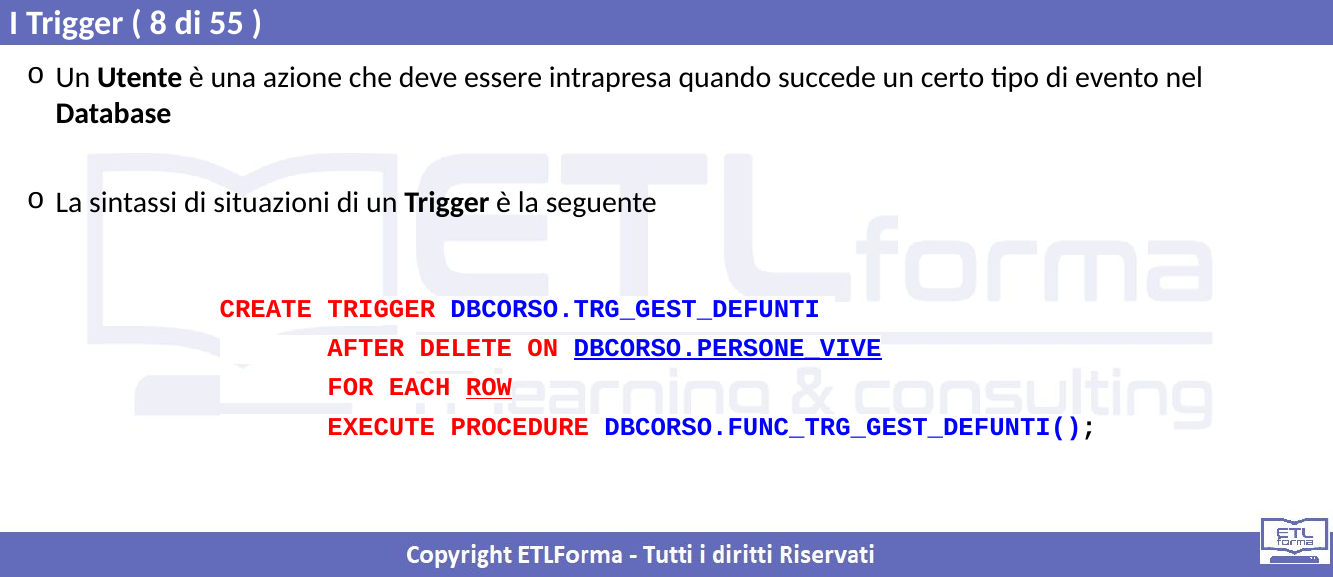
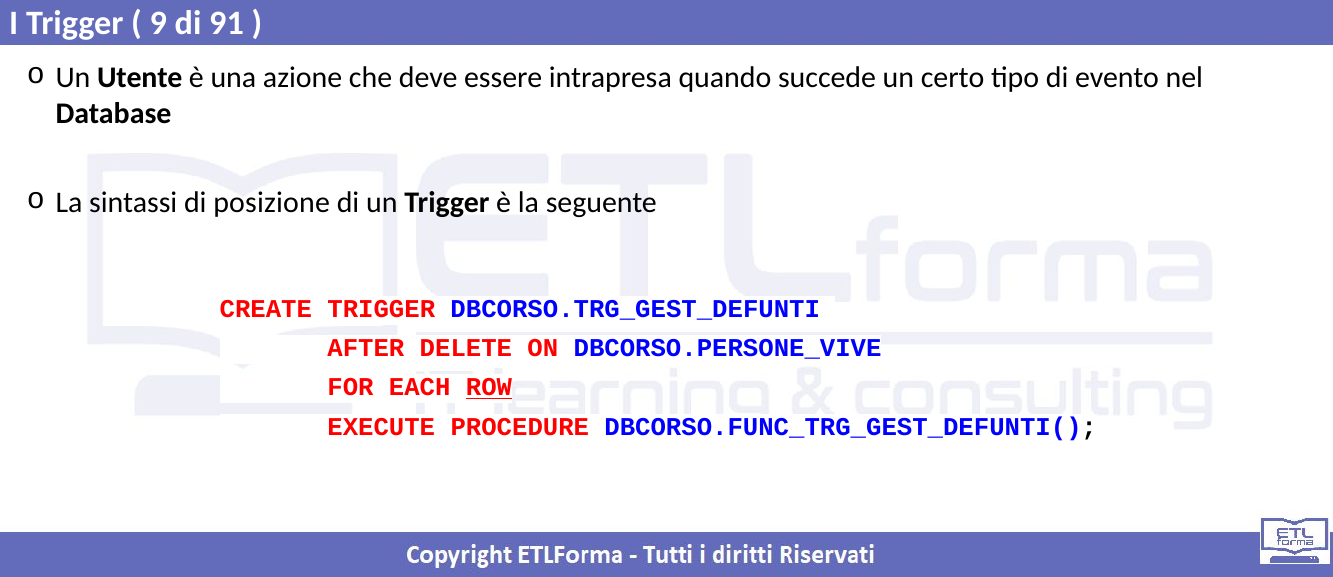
8: 8 -> 9
55: 55 -> 91
situazioni: situazioni -> posizione
DBCORSO.PERSONE_VIVE underline: present -> none
